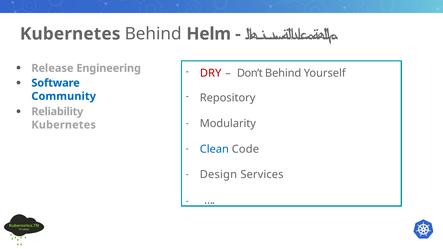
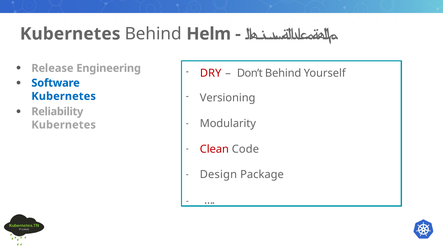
Repository: Repository -> Versioning
Community at (64, 96): Community -> Kubernetes
Clean colour: blue -> red
Services: Services -> Package
